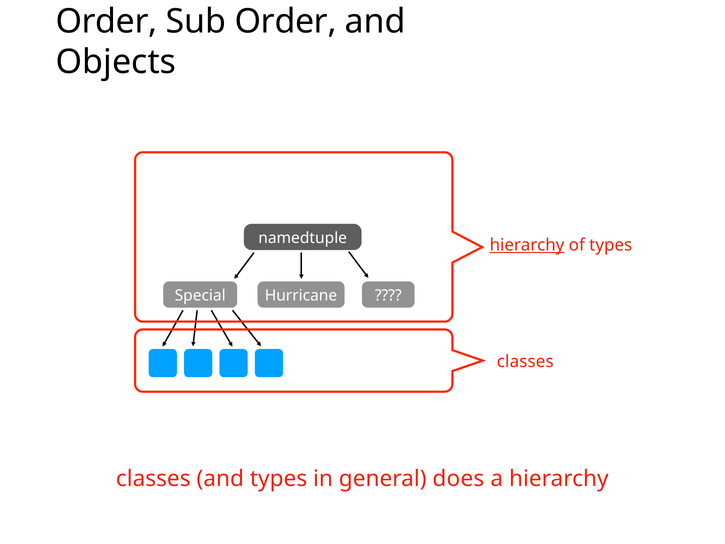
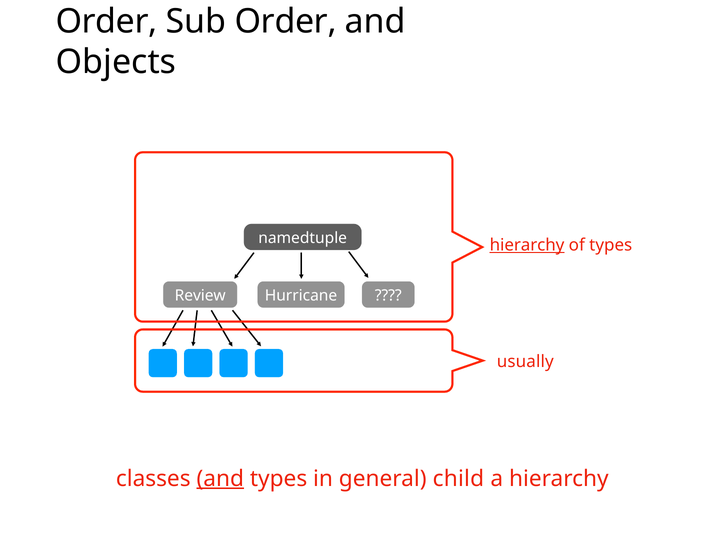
Special: Special -> Review
classes at (525, 362): classes -> usually
and at (220, 478) underline: none -> present
does: does -> child
